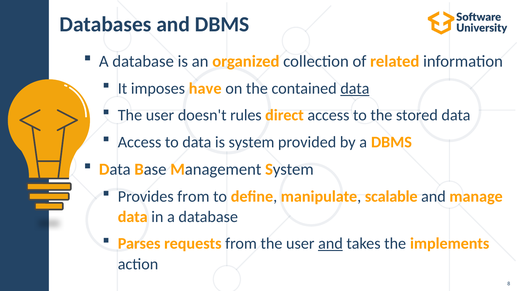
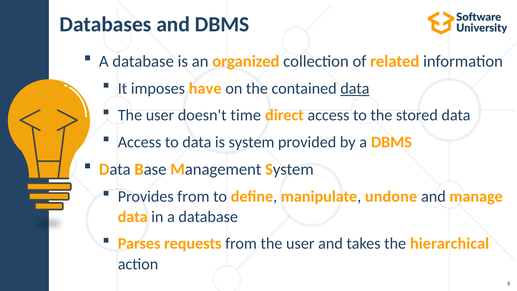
rules: rules -> time
scalable: scalable -> undone
and at (330, 243) underline: present -> none
implements: implements -> hierarchical
